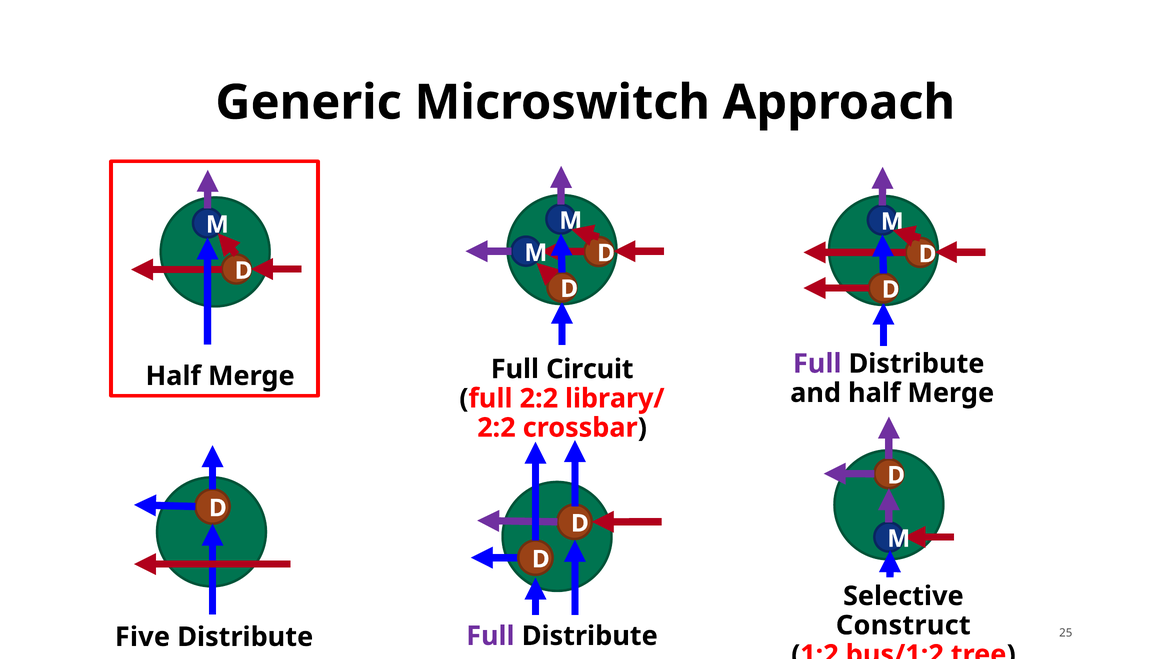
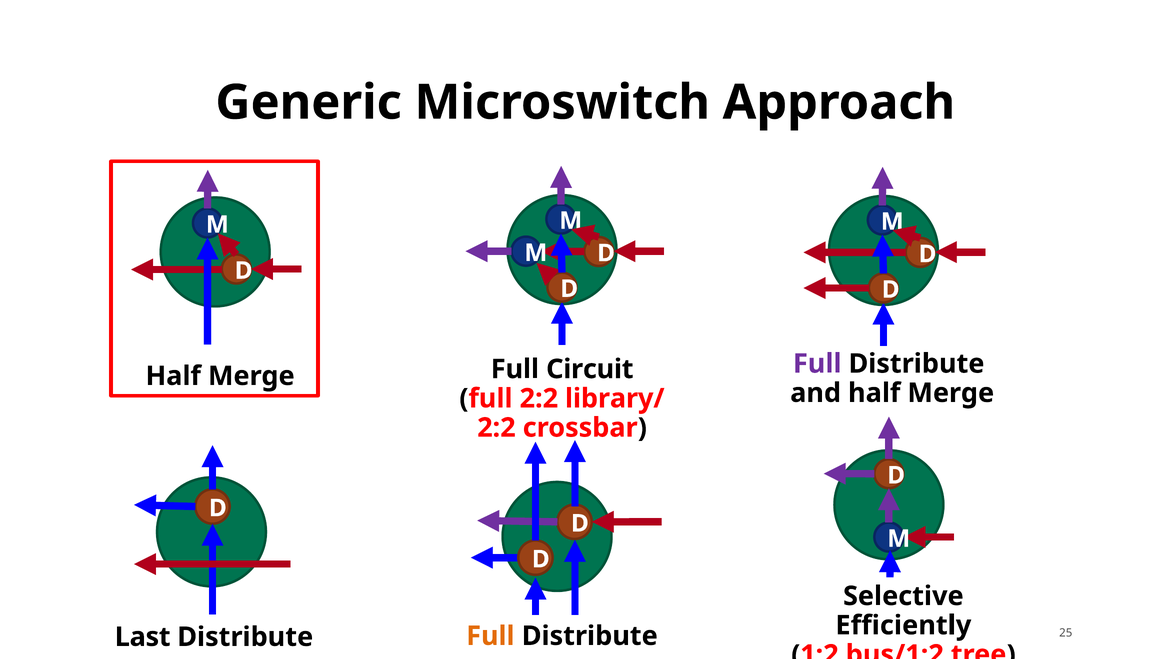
Construct: Construct -> Efficiently
Full at (490, 636) colour: purple -> orange
Five: Five -> Last
